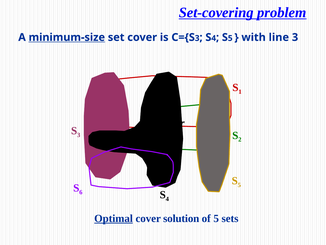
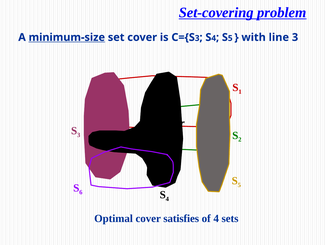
Optimal underline: present -> none
solution: solution -> satisfies
of 5: 5 -> 4
